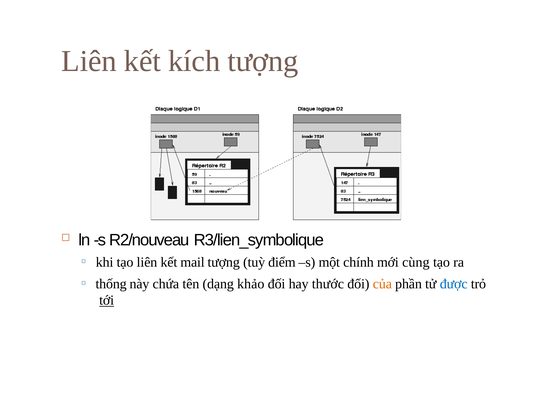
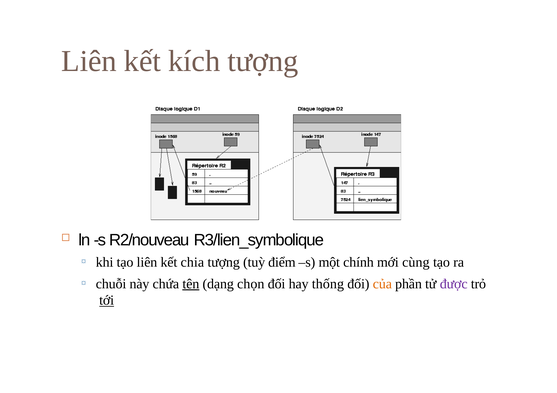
mail: mail -> chia
thống: thống -> chuỗi
tên underline: none -> present
khảo: khảo -> chọn
thước: thước -> thống
được colour: blue -> purple
